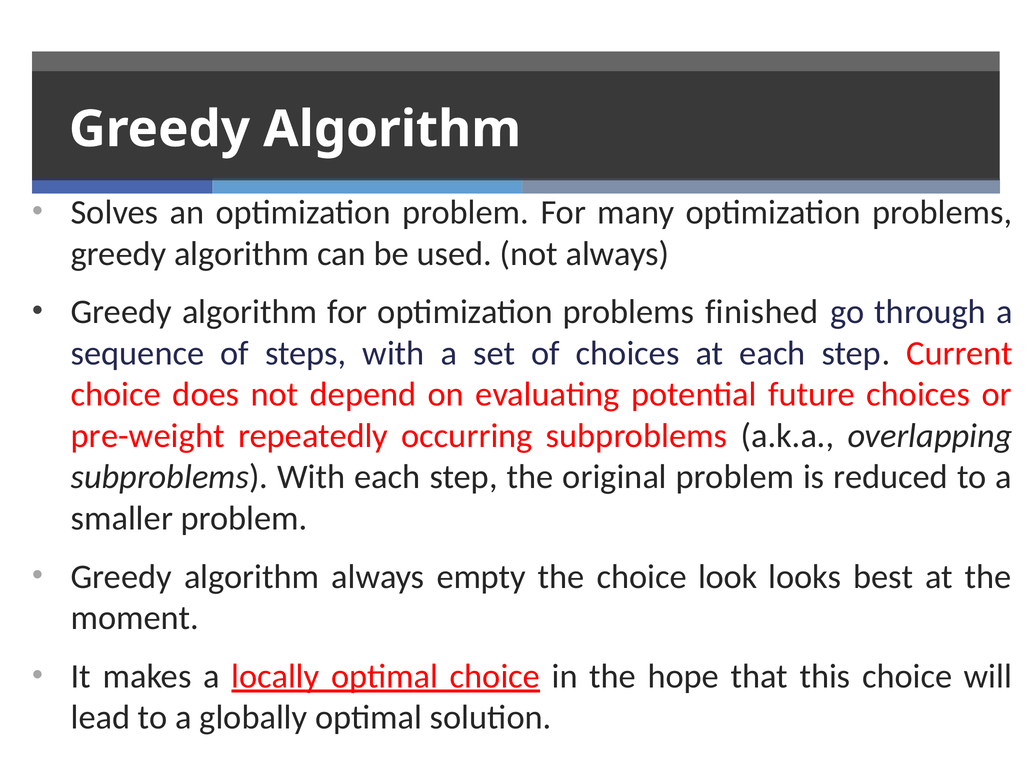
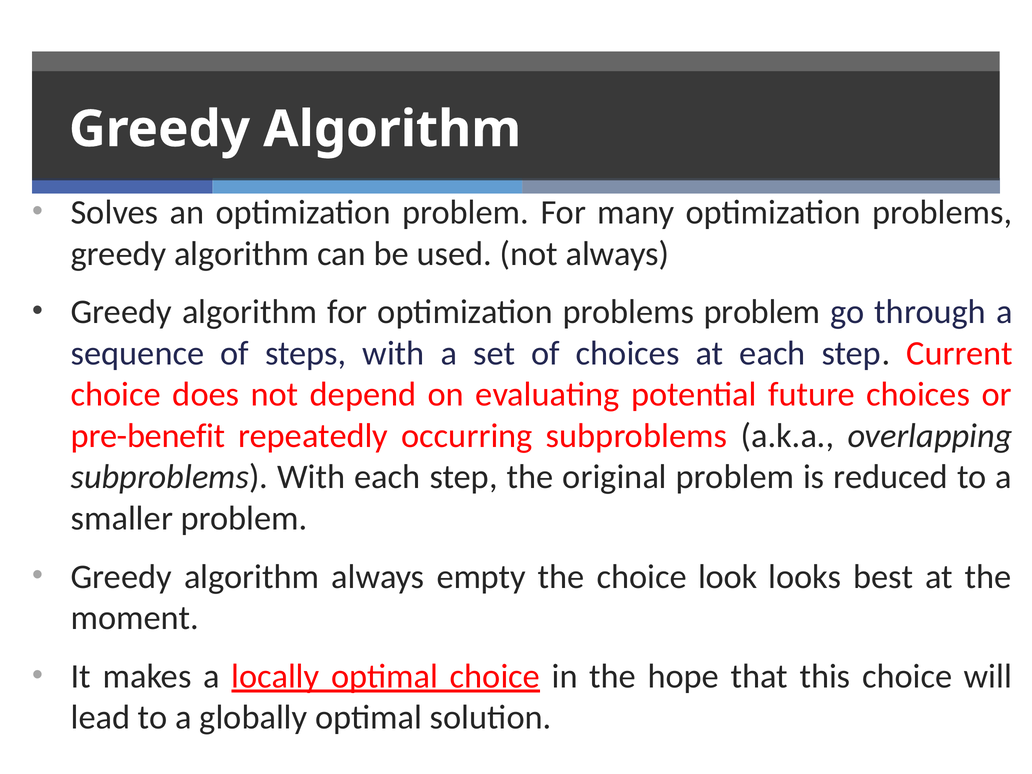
problems finished: finished -> problem
pre-weight: pre-weight -> pre-benefit
